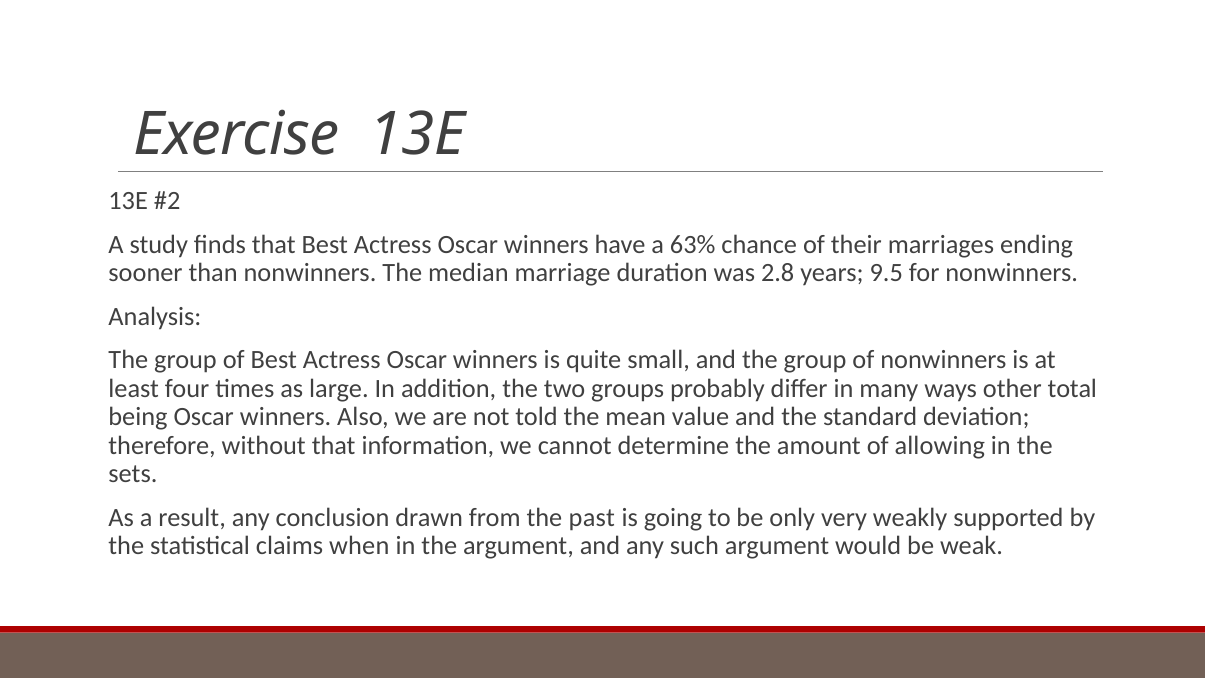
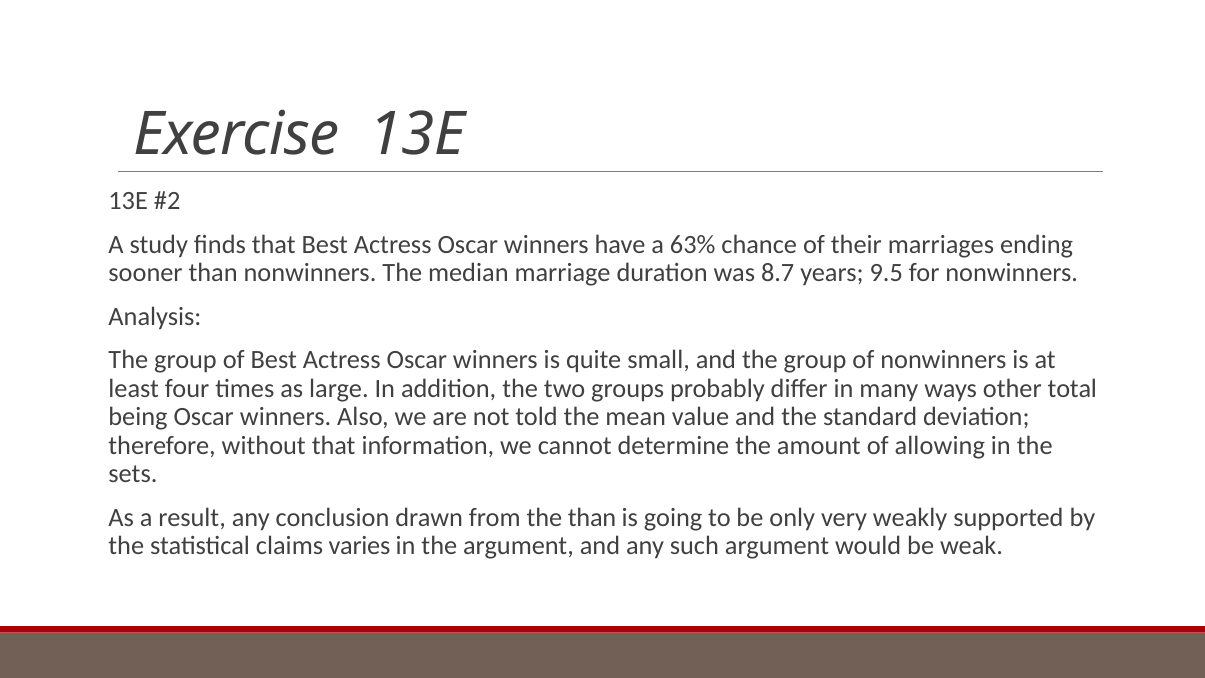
2.8: 2.8 -> 8.7
the past: past -> than
when: when -> varies
